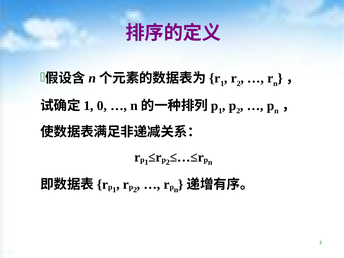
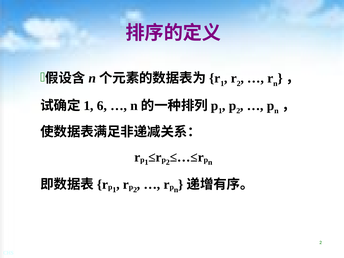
0: 0 -> 6
